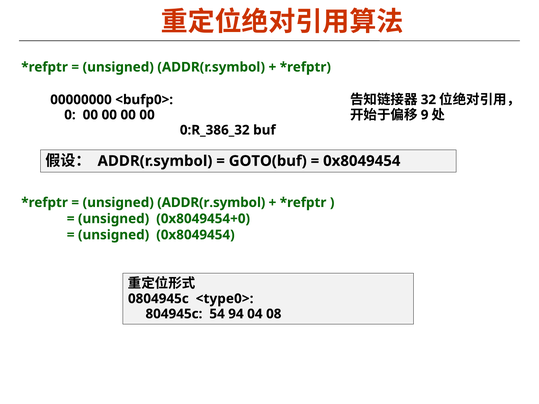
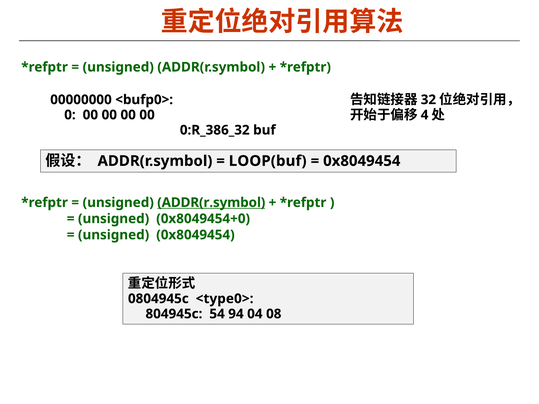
9: 9 -> 4
GOTO(buf: GOTO(buf -> LOOP(buf
ADDR(r.symbol at (211, 203) underline: none -> present
